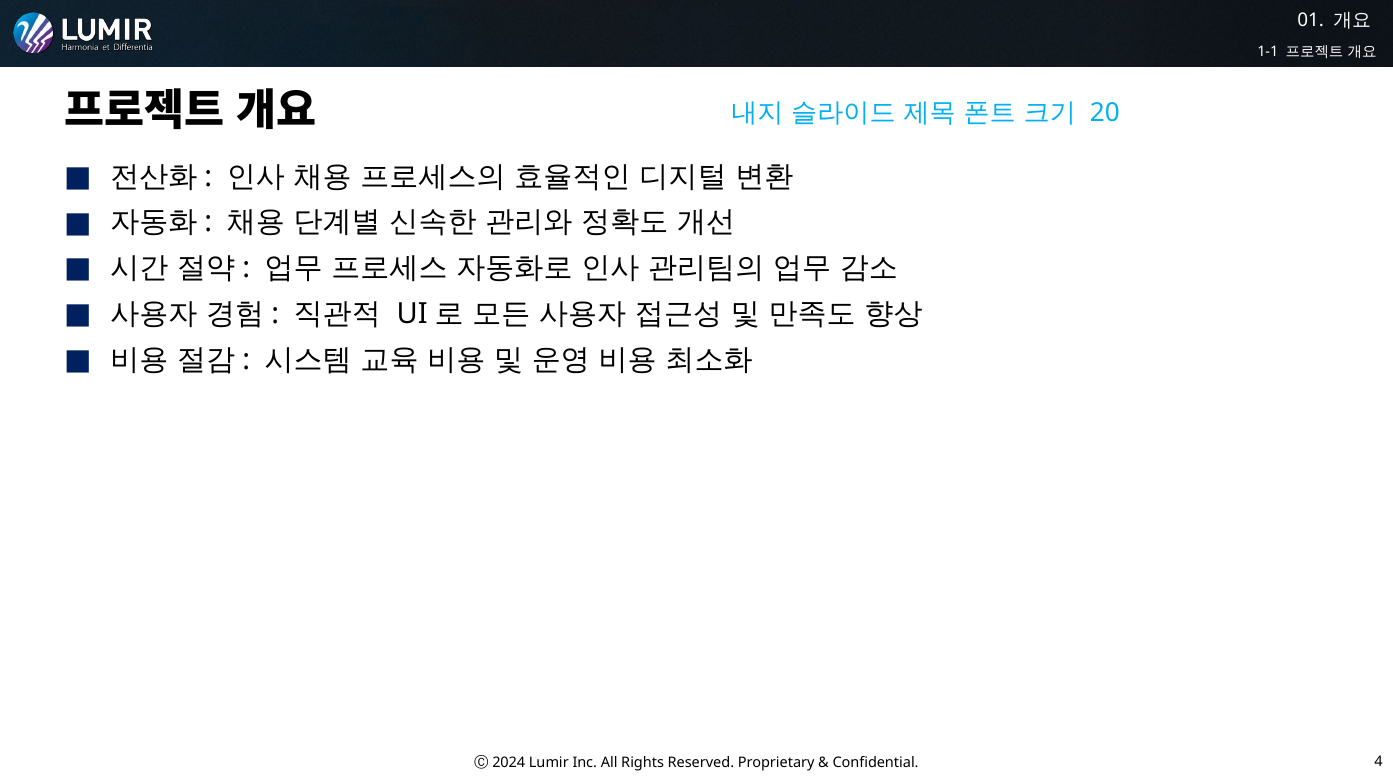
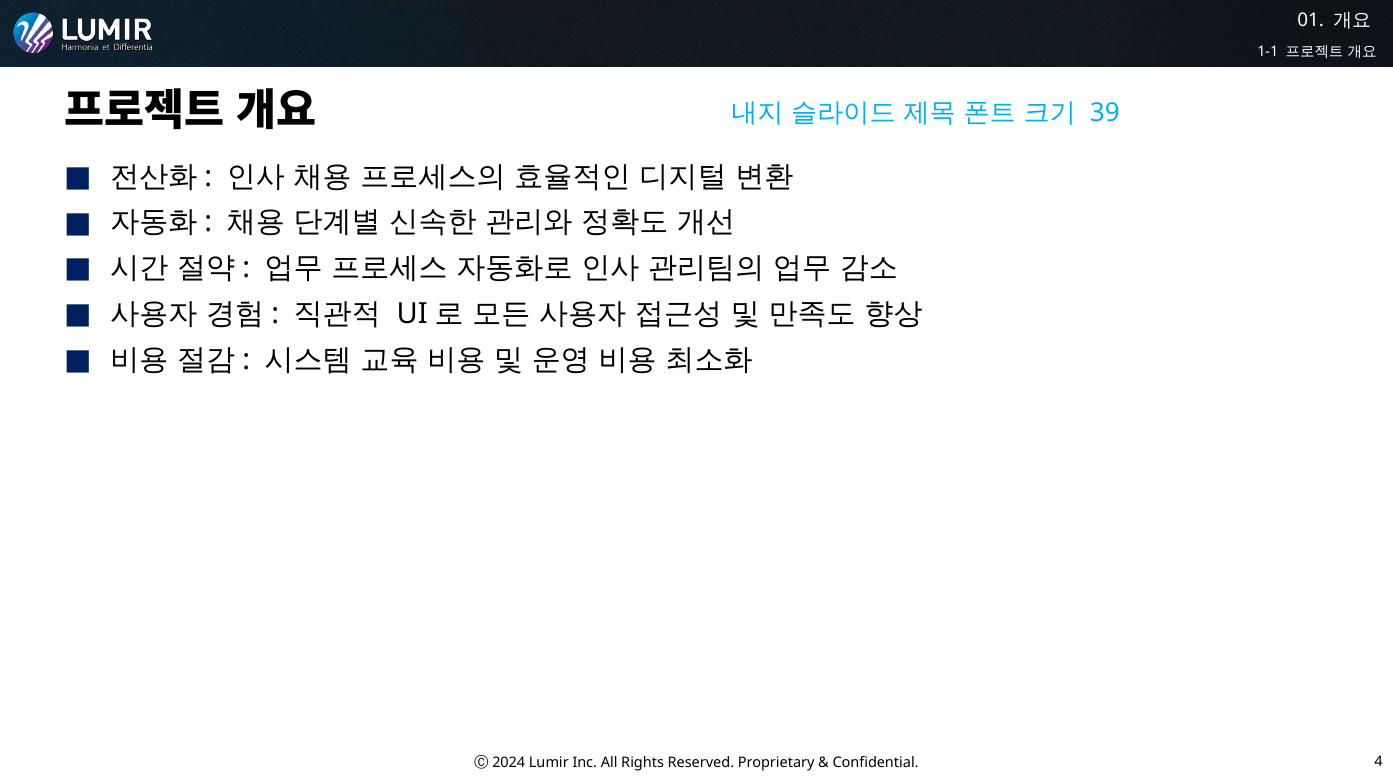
20: 20 -> 39
